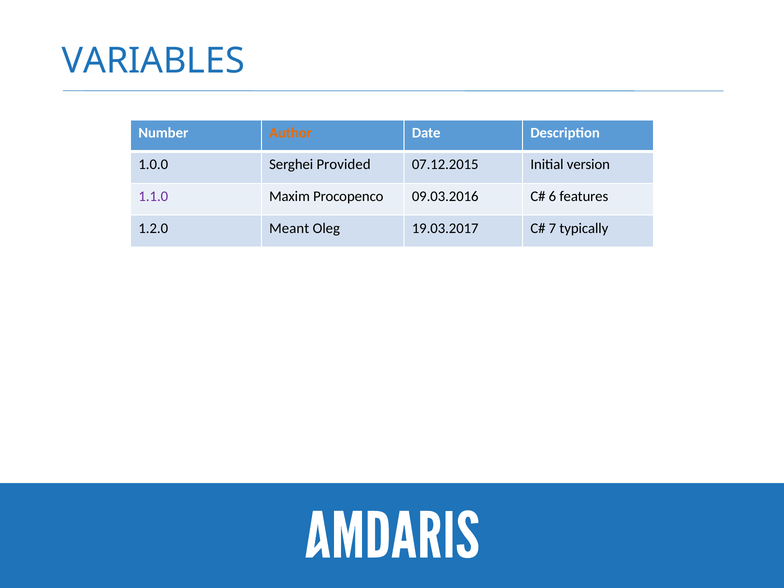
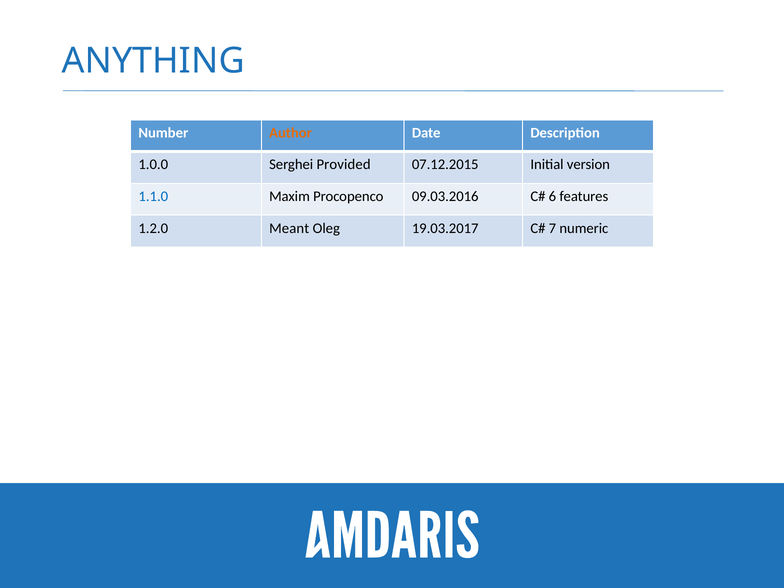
VARIABLES: VARIABLES -> ANYTHING
1.1.0 colour: purple -> blue
typically: typically -> numeric
